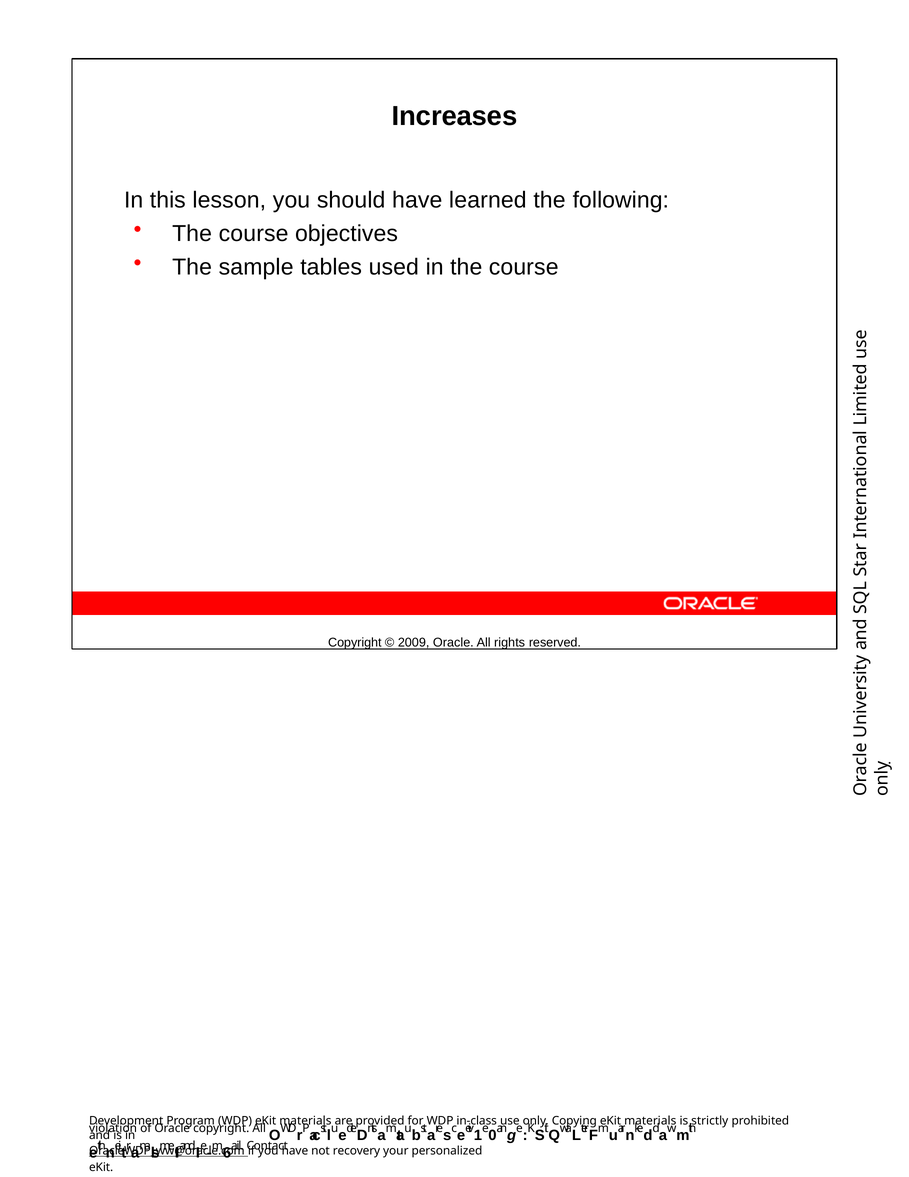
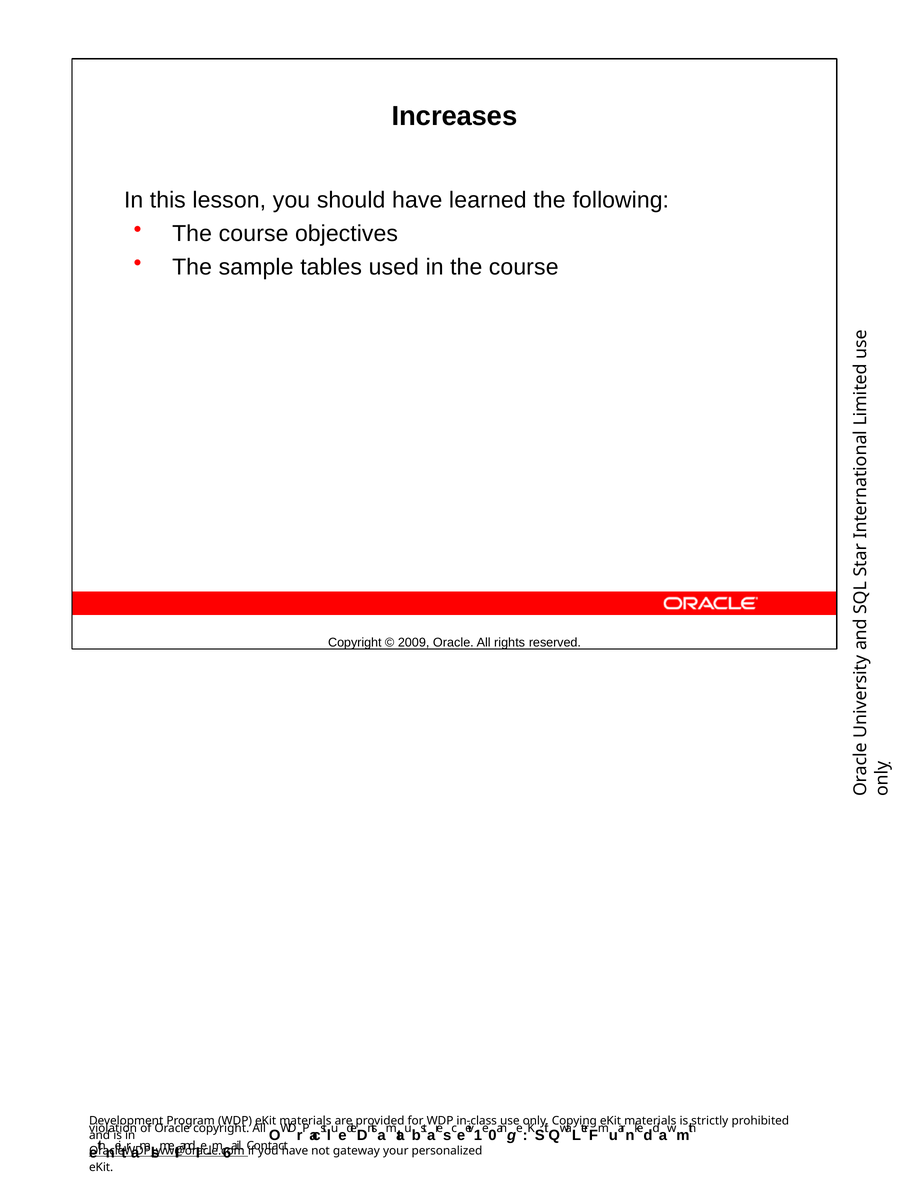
recovery: recovery -> gateway
